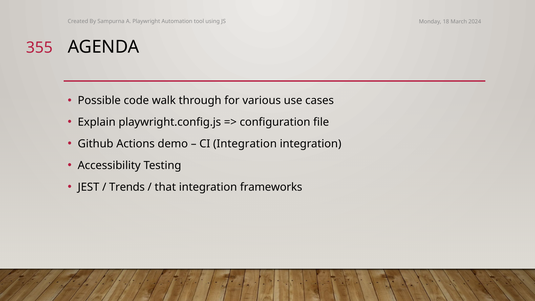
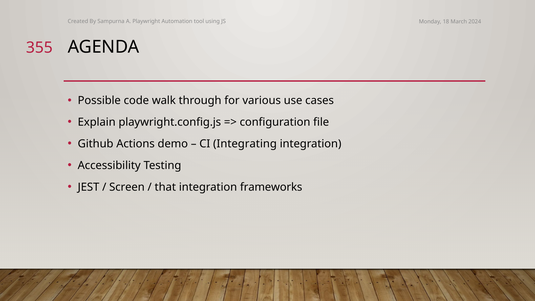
CI Integration: Integration -> Integrating
Trends: Trends -> Screen
